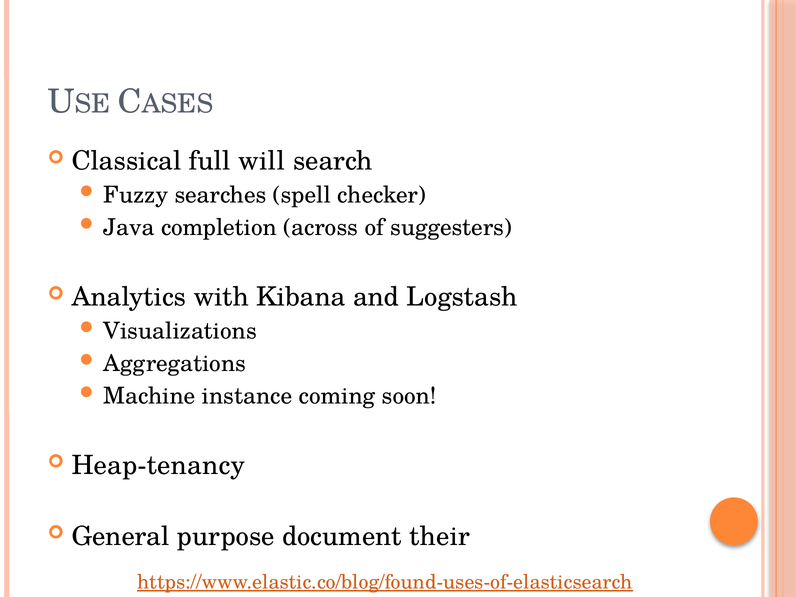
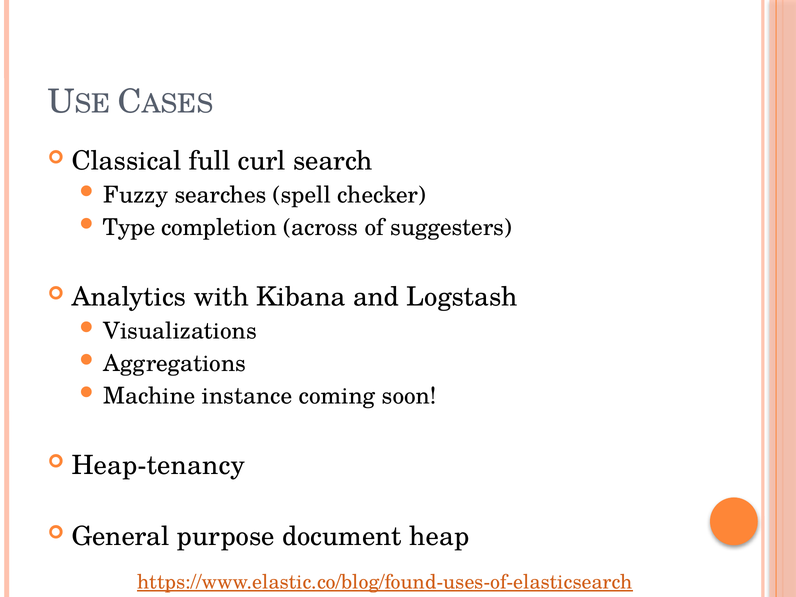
will: will -> curl
Java: Java -> Type
their: their -> heap
